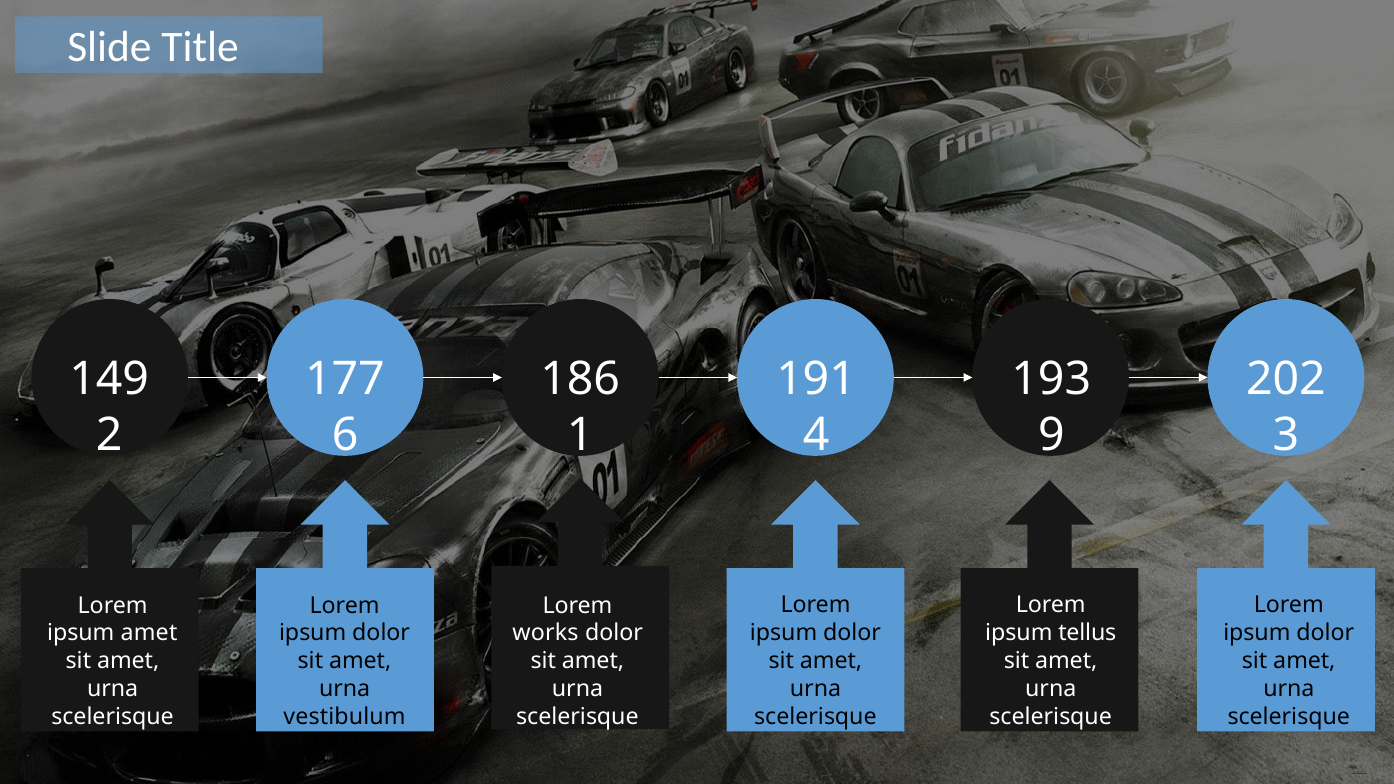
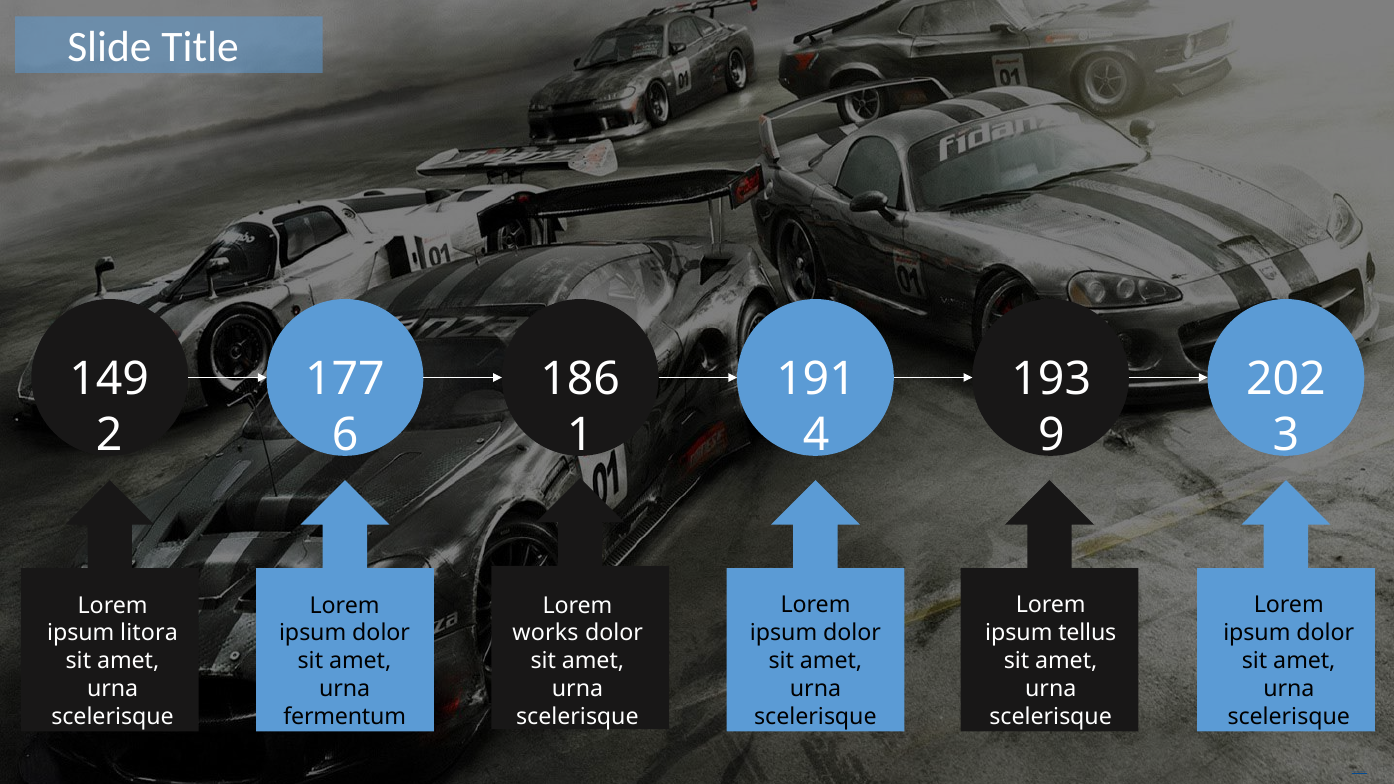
ipsum amet: amet -> litora
vestibulum: vestibulum -> fermentum
